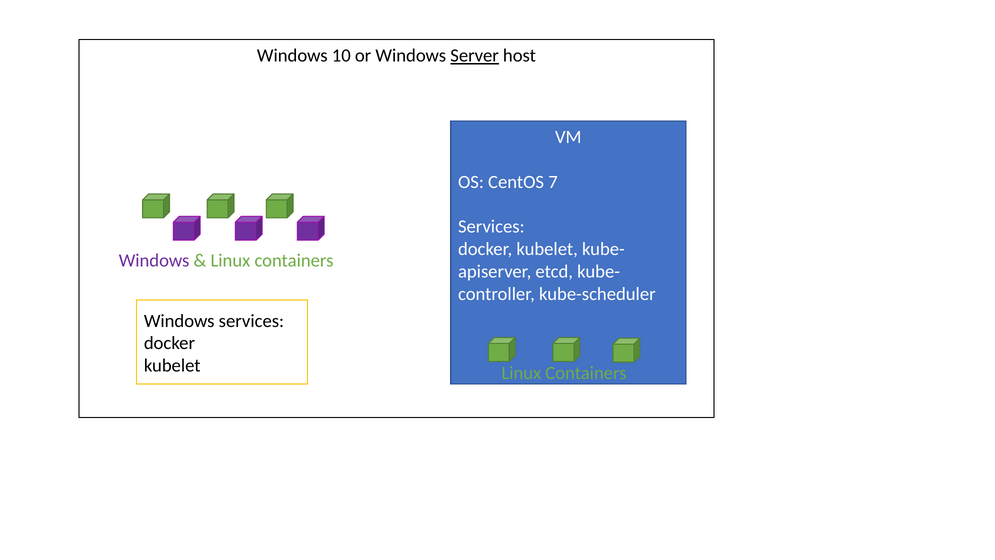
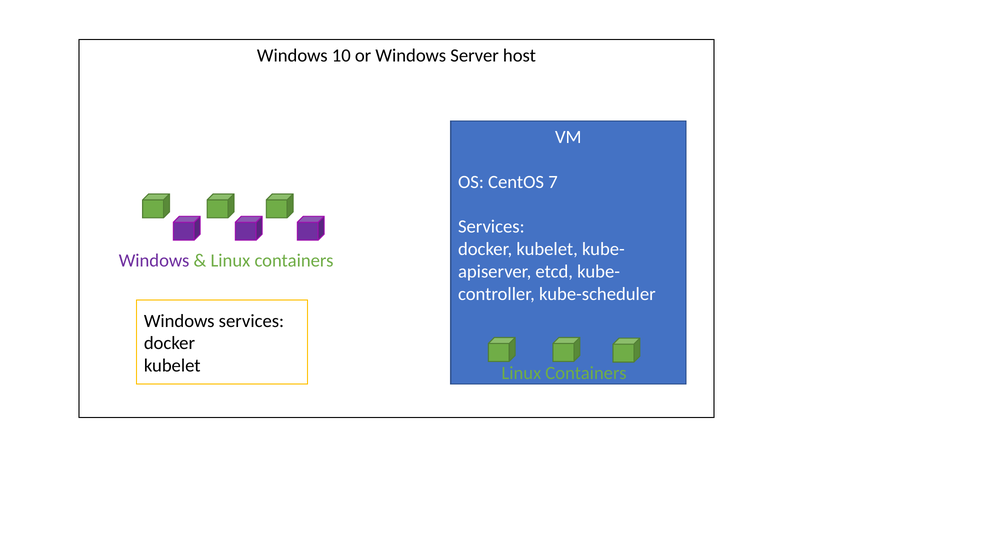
Server underline: present -> none
